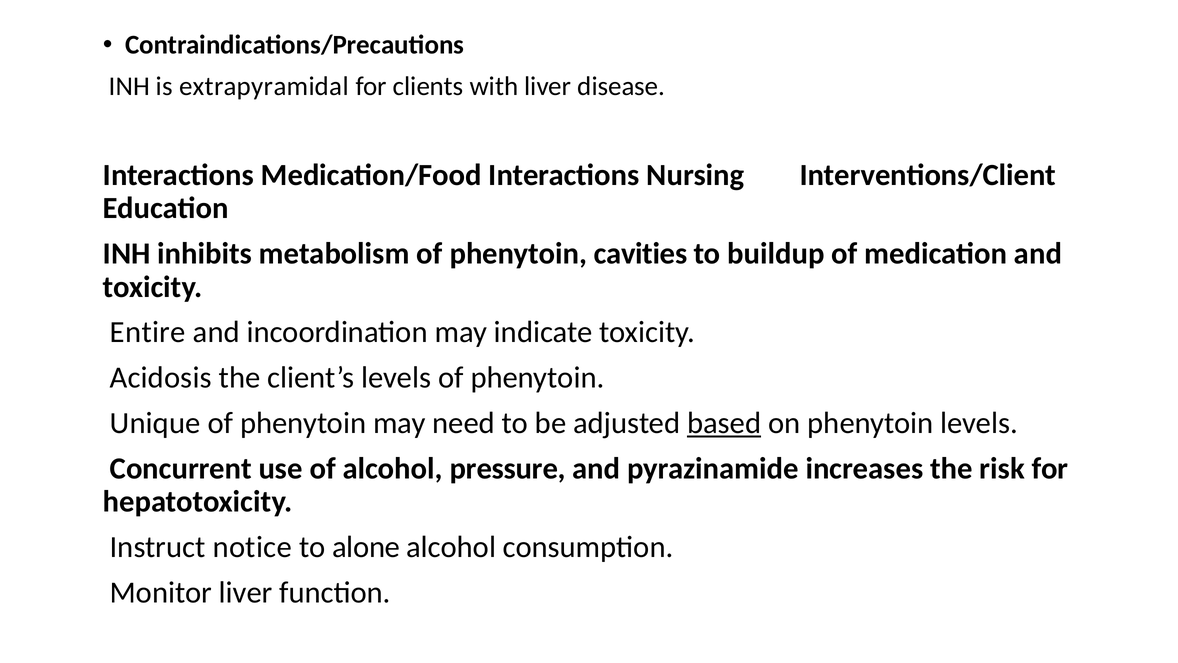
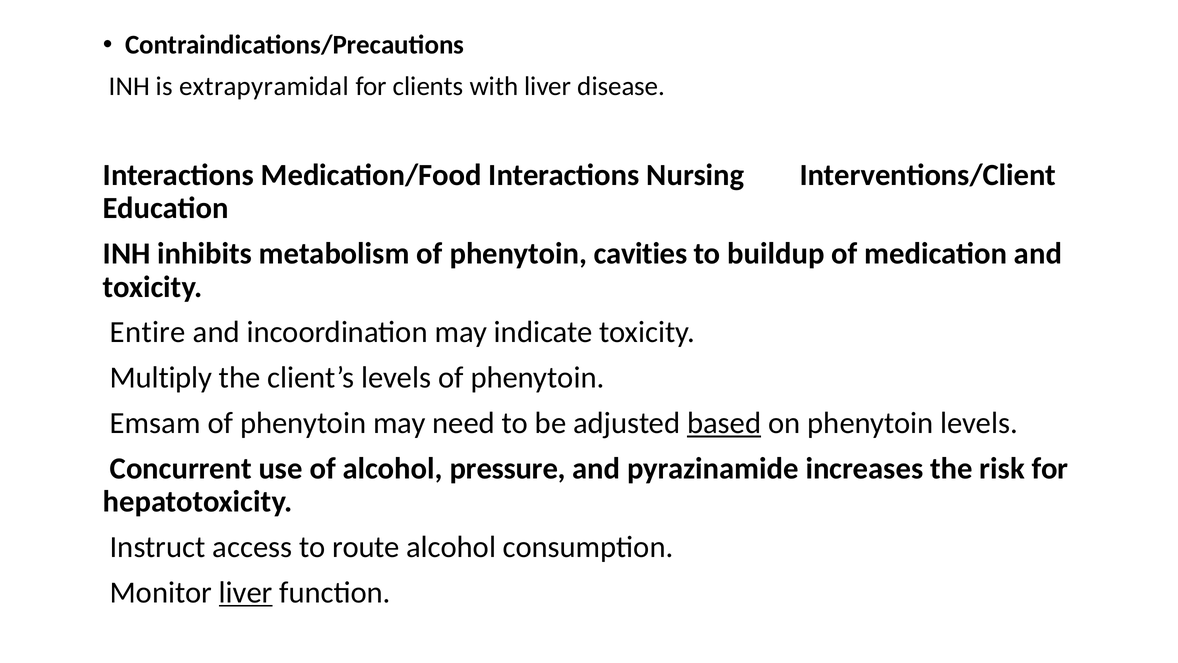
Acidosis: Acidosis -> Multiply
Unique: Unique -> Emsam
notice: notice -> access
alone: alone -> route
liver at (246, 592) underline: none -> present
